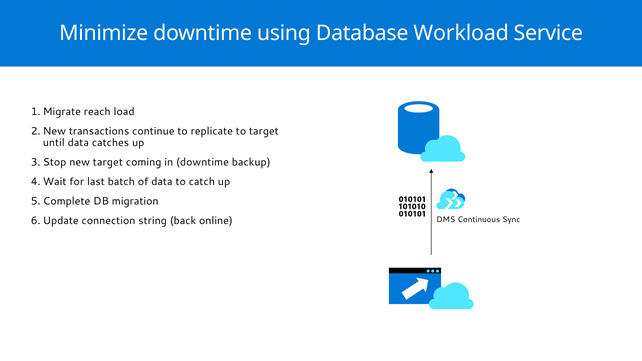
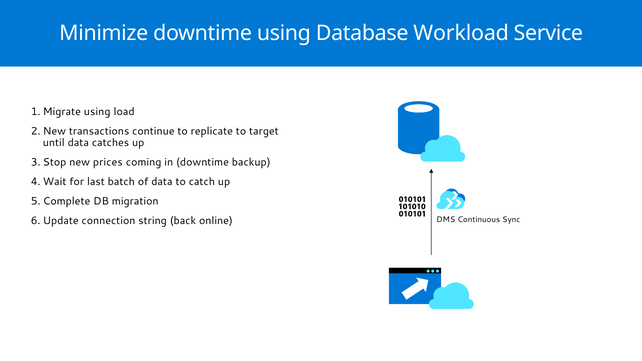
reach at (97, 112): reach -> using
new target: target -> prices
